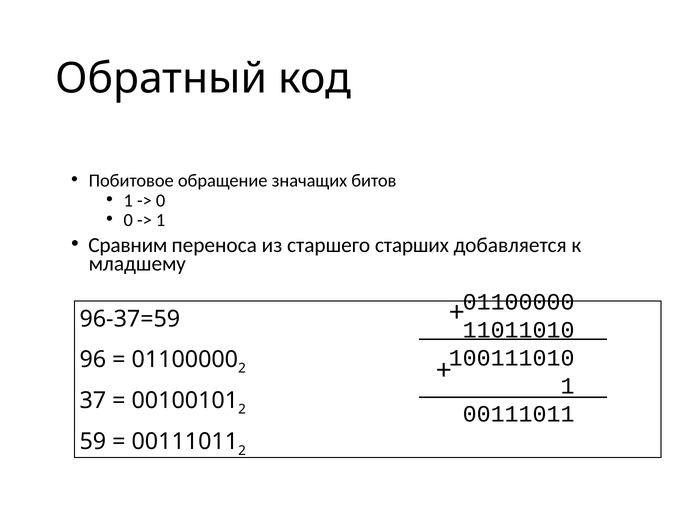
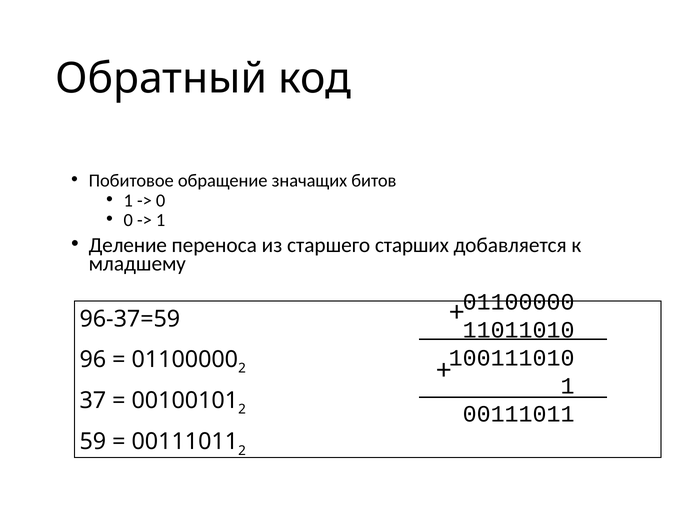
Сравним: Сравним -> Деление
